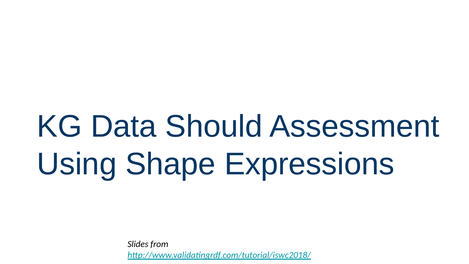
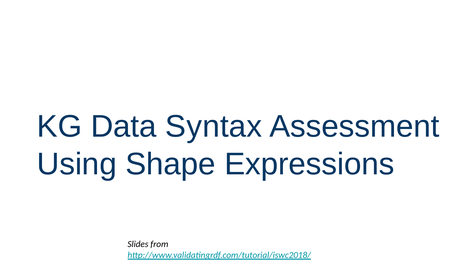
Should: Should -> Syntax
